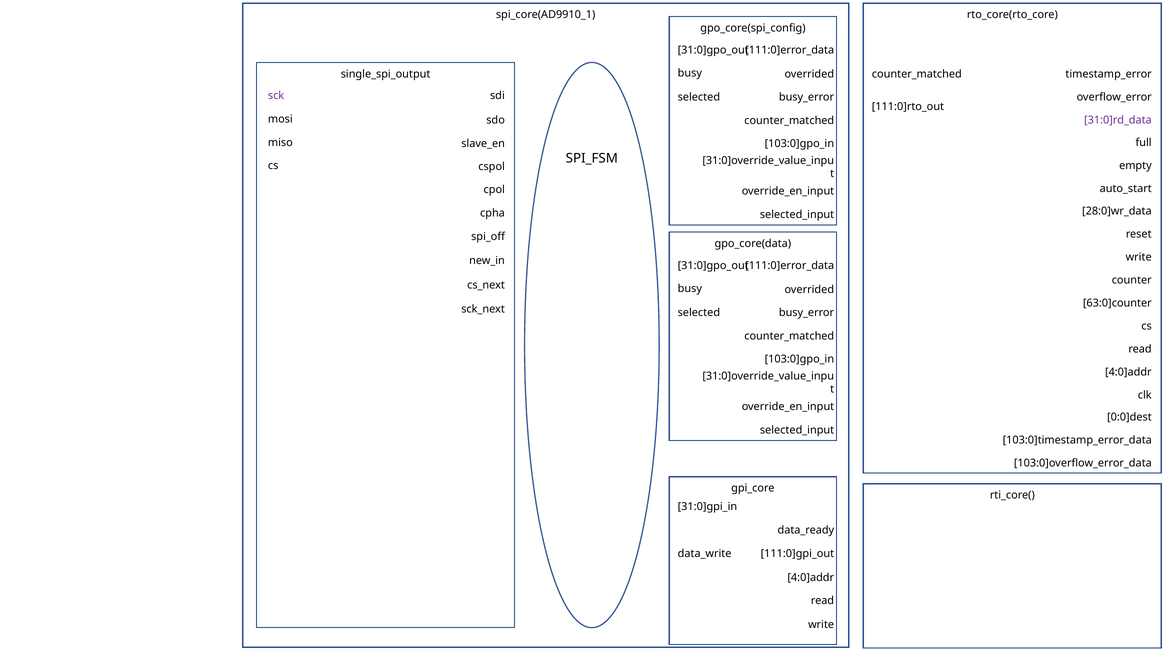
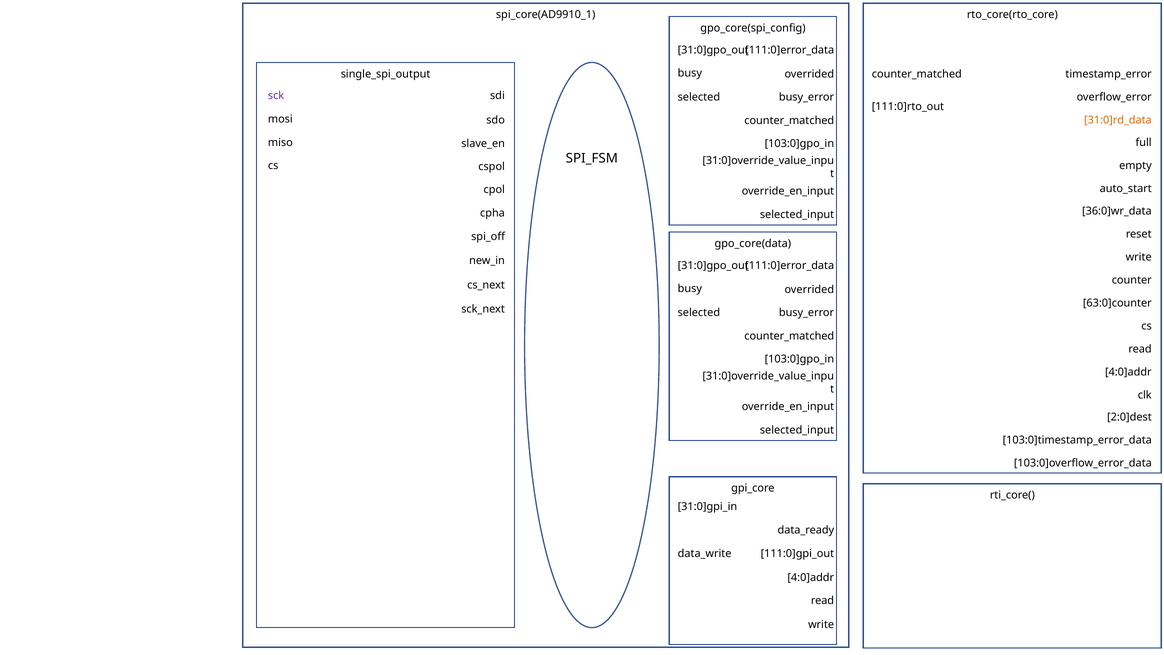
31:0]rd_data colour: purple -> orange
28:0]wr_data: 28:0]wr_data -> 36:0]wr_data
0:0]dest: 0:0]dest -> 2:0]dest
